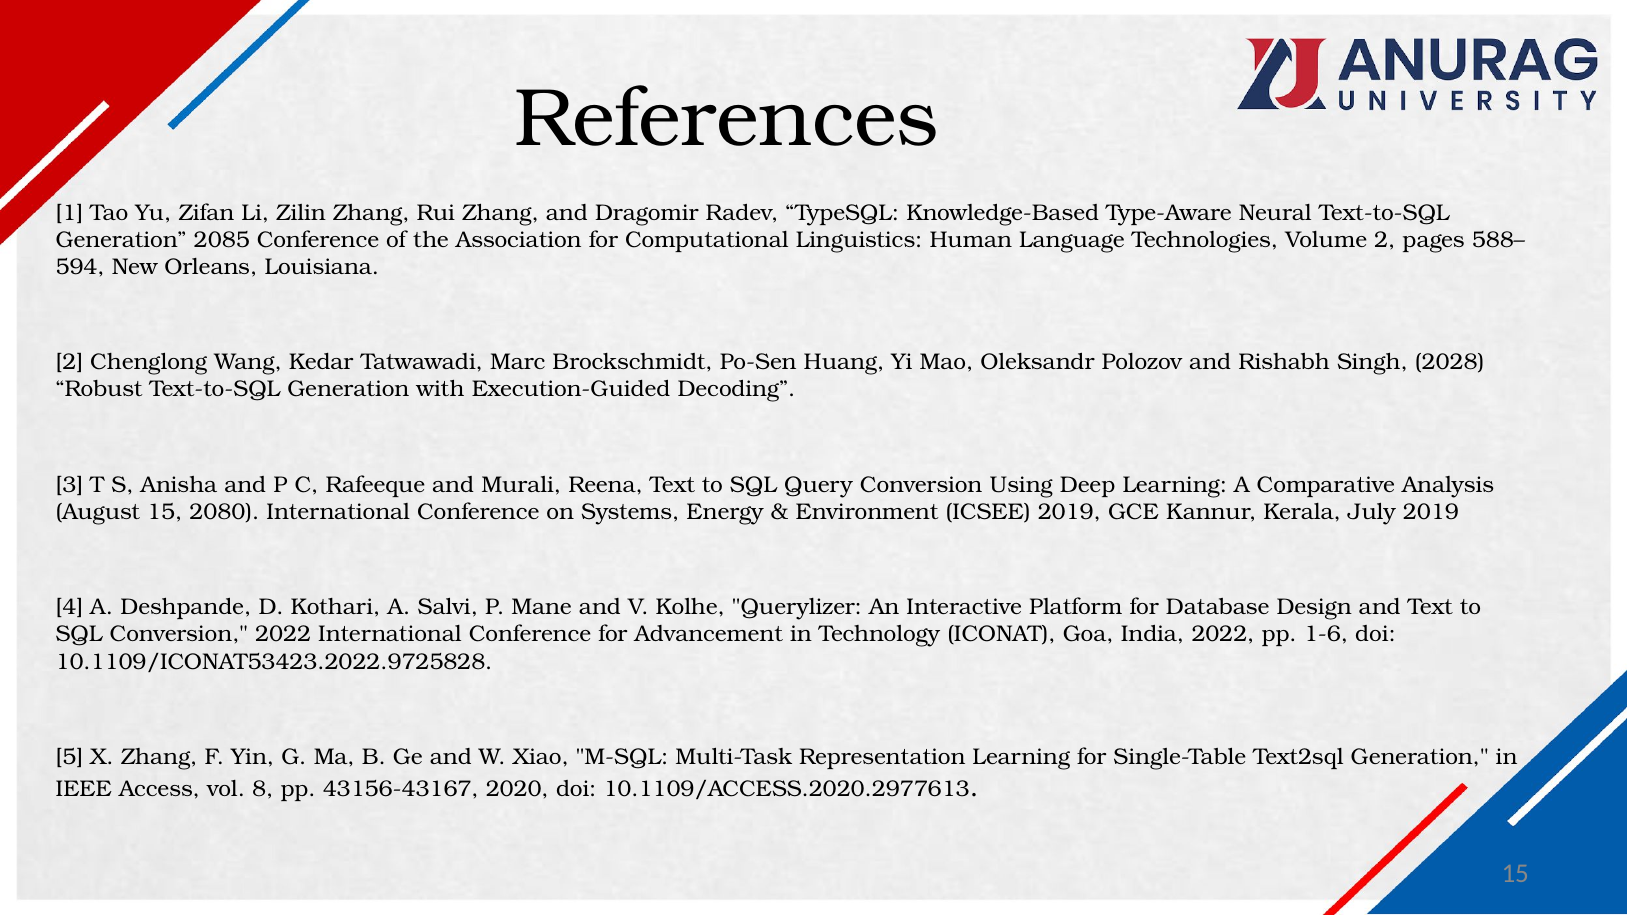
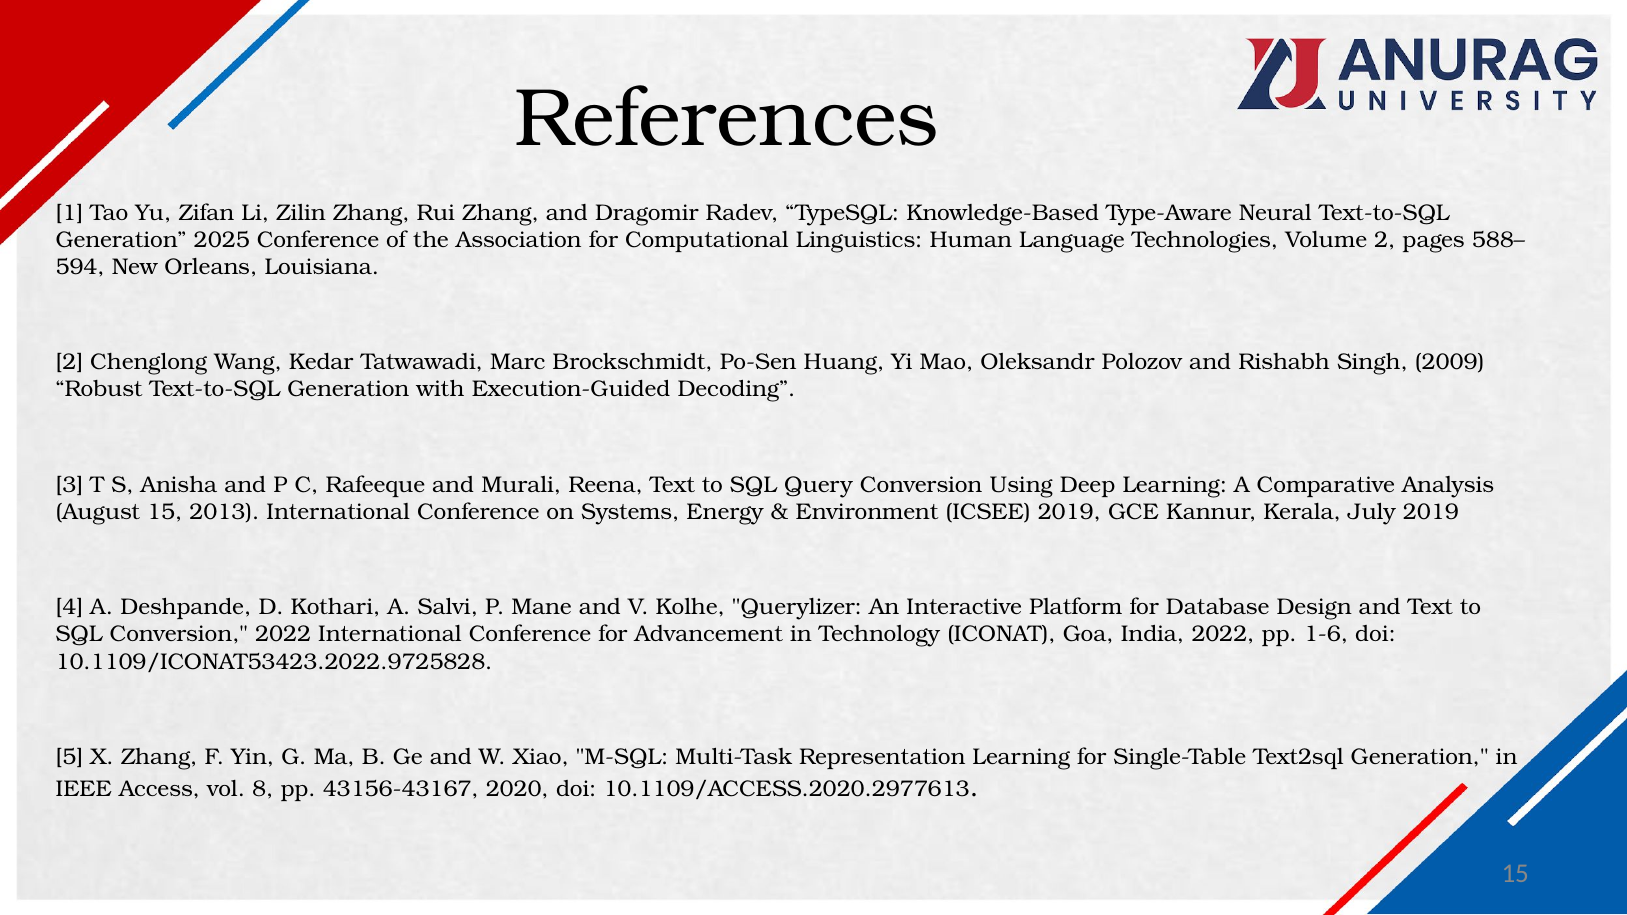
2085: 2085 -> 2025
2028: 2028 -> 2009
2080: 2080 -> 2013
